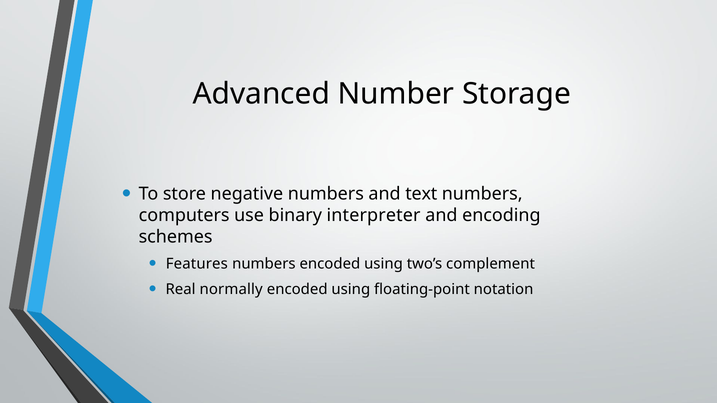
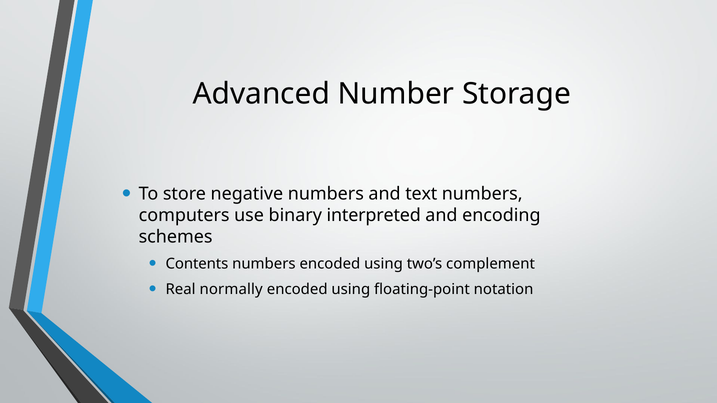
interpreter: interpreter -> interpreted
Features: Features -> Contents
